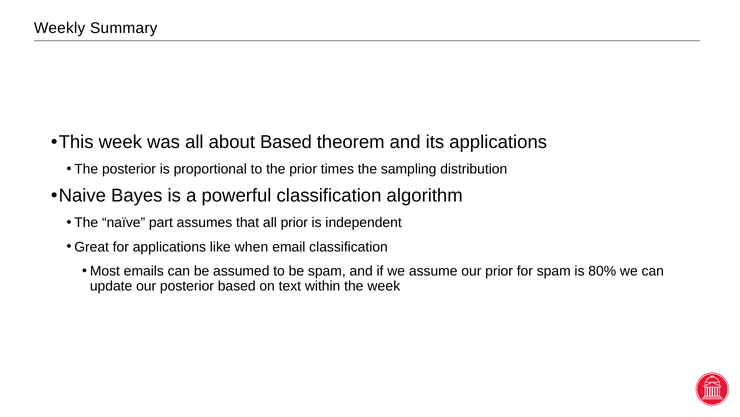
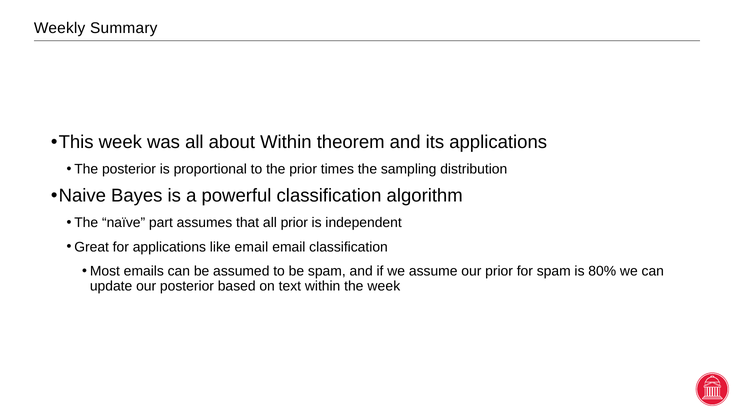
about Based: Based -> Within
like when: when -> email
